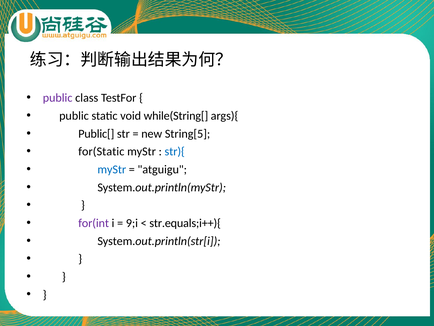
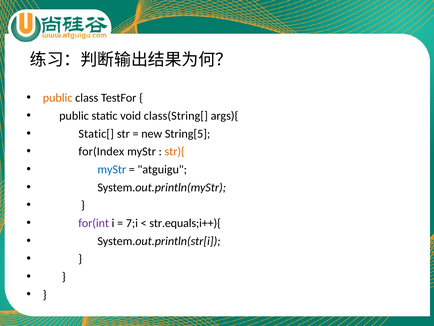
public at (58, 98) colour: purple -> orange
while(String[: while(String[ -> class(String[
Public[: Public[ -> Static[
for(Static: for(Static -> for(Index
str){ colour: blue -> orange
9;i: 9;i -> 7;i
